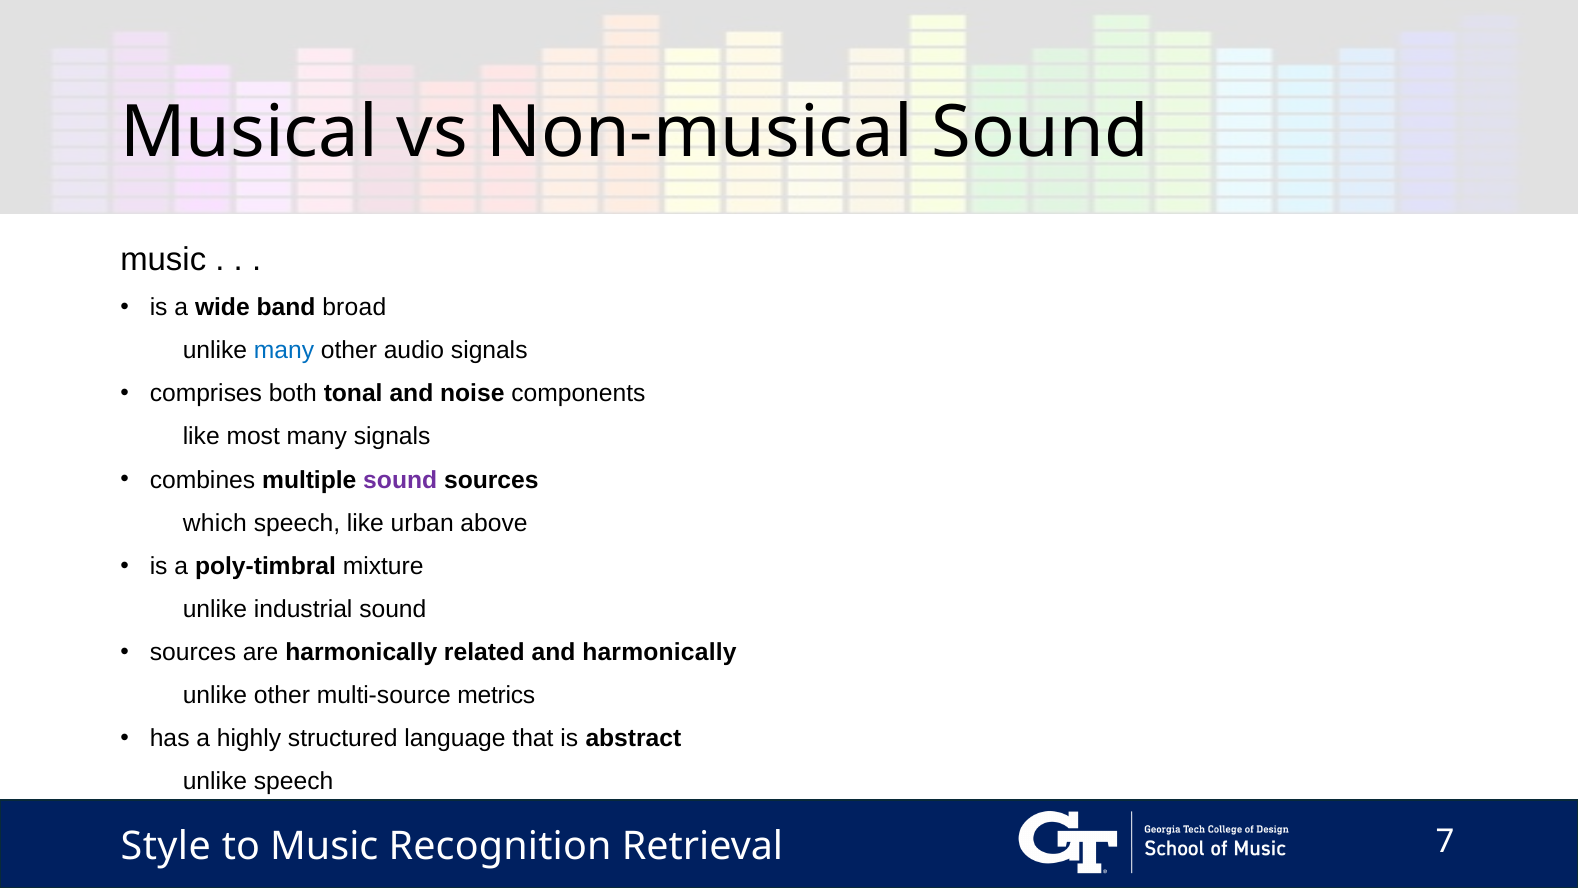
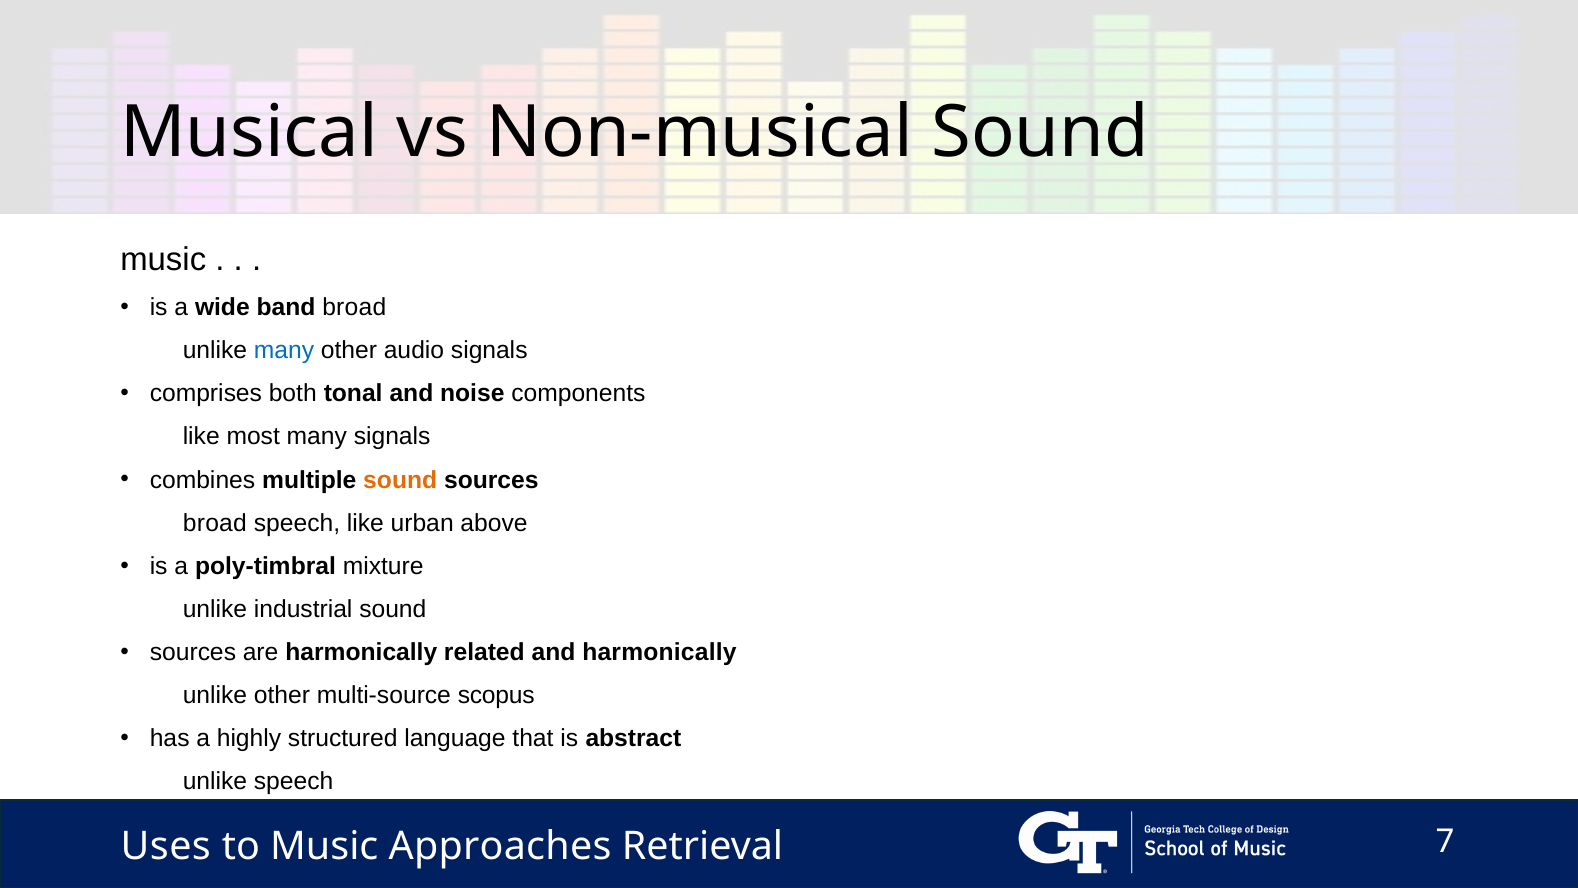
sound at (400, 480) colour: purple -> orange
which at (215, 523): which -> broad
metrics: metrics -> scopus
Style: Style -> Uses
Recognition: Recognition -> Approaches
